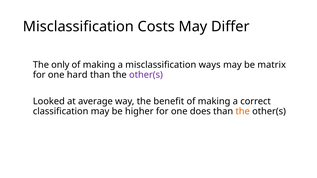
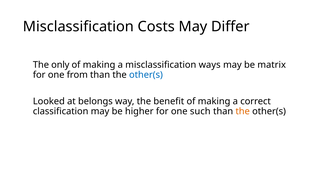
hard: hard -> from
other(s at (146, 75) colour: purple -> blue
average: average -> belongs
does: does -> such
